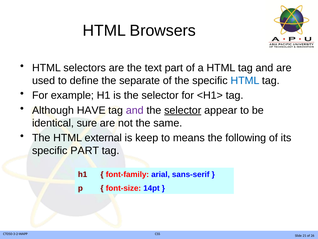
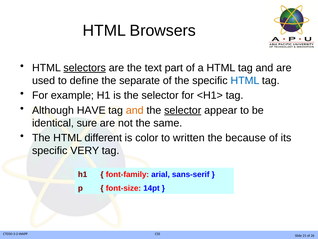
selectors underline: none -> present
and at (135, 110) colour: purple -> orange
external: external -> different
keep: keep -> color
means: means -> written
following: following -> because
specific PART: PART -> VERY
